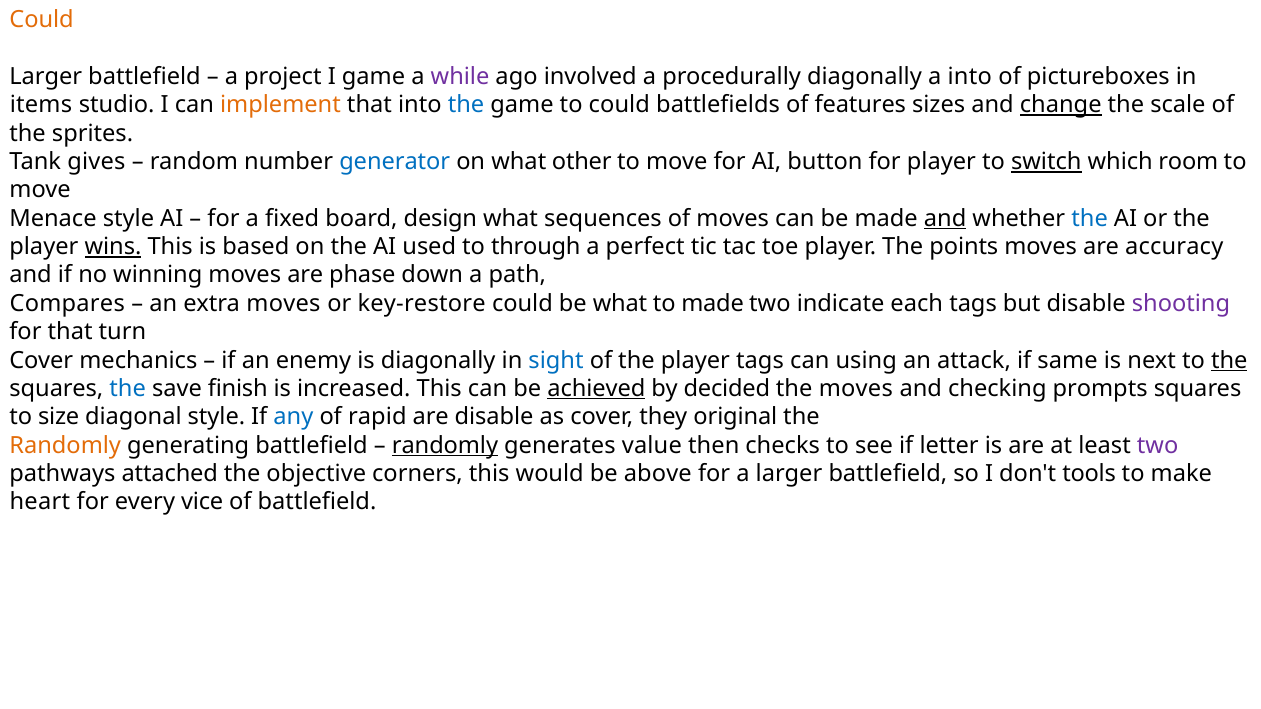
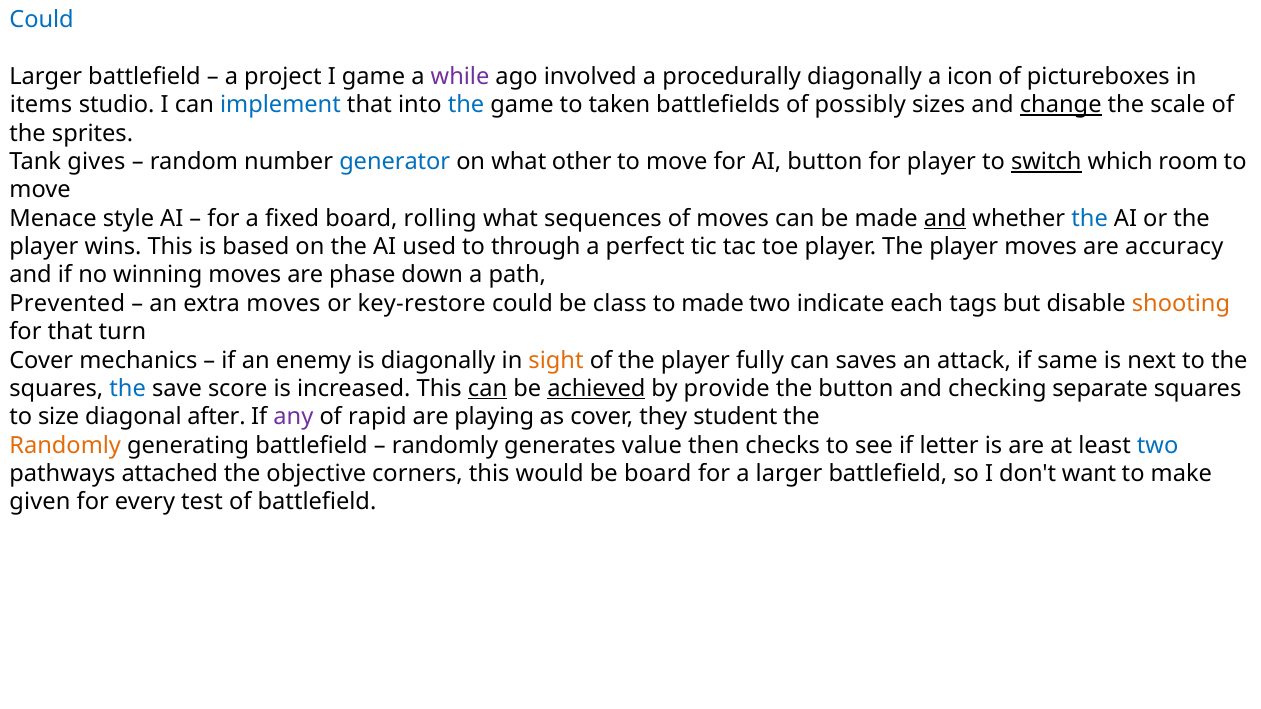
Could at (42, 20) colour: orange -> blue
a into: into -> icon
implement colour: orange -> blue
to could: could -> taken
features: features -> possibly
design: design -> rolling
wins underline: present -> none
player The points: points -> player
Compares: Compares -> Prevented
be what: what -> class
shooting colour: purple -> orange
sight colour: blue -> orange
player tags: tags -> fully
using: using -> saves
the at (1229, 360) underline: present -> none
finish: finish -> score
can at (488, 389) underline: none -> present
decided: decided -> provide
the moves: moves -> button
prompts: prompts -> separate
diagonal style: style -> after
any colour: blue -> purple
are disable: disable -> playing
original: original -> student
randomly at (445, 446) underline: present -> none
two at (1158, 446) colour: purple -> blue
be above: above -> board
tools: tools -> want
heart: heart -> given
vice: vice -> test
